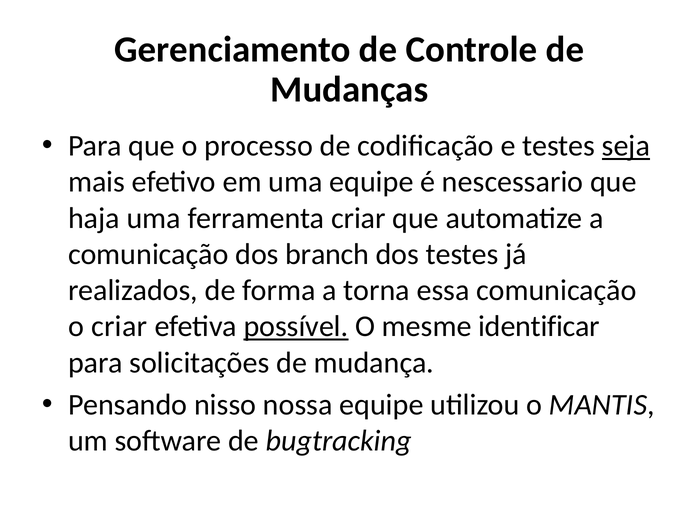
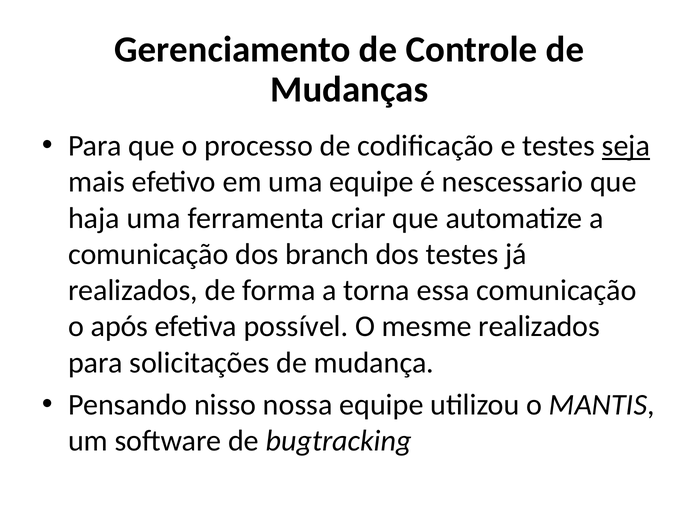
o criar: criar -> após
possível underline: present -> none
mesme identificar: identificar -> realizados
